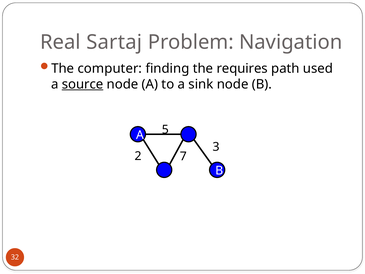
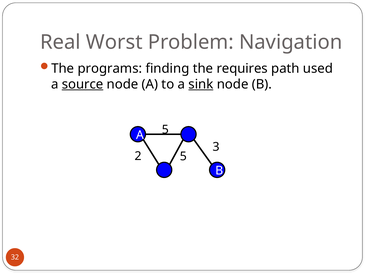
Sartaj: Sartaj -> Worst
computer: computer -> programs
sink underline: none -> present
2 7: 7 -> 5
